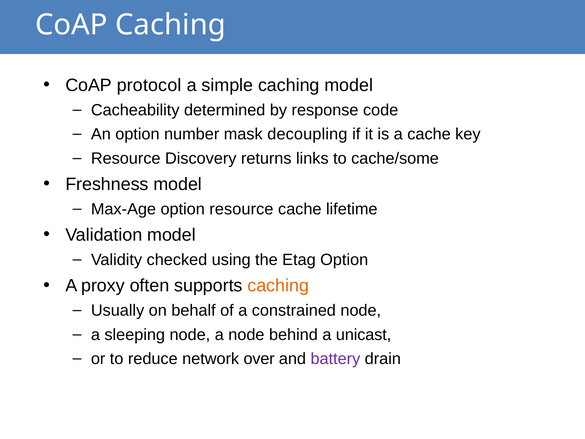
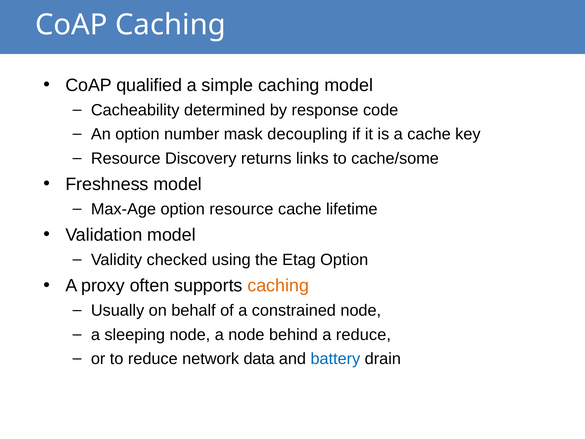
protocol: protocol -> qualified
a unicast: unicast -> reduce
over: over -> data
battery colour: purple -> blue
